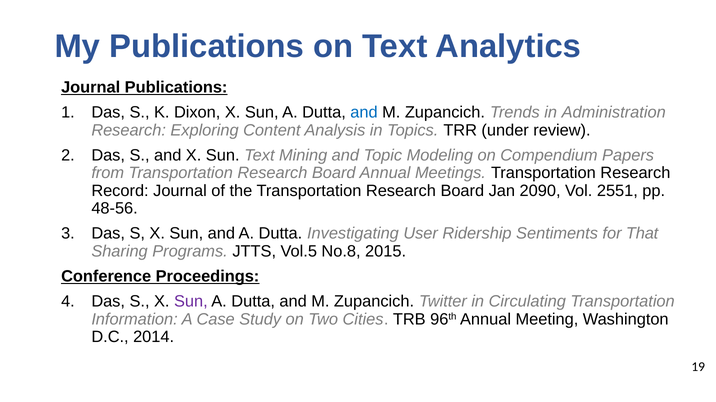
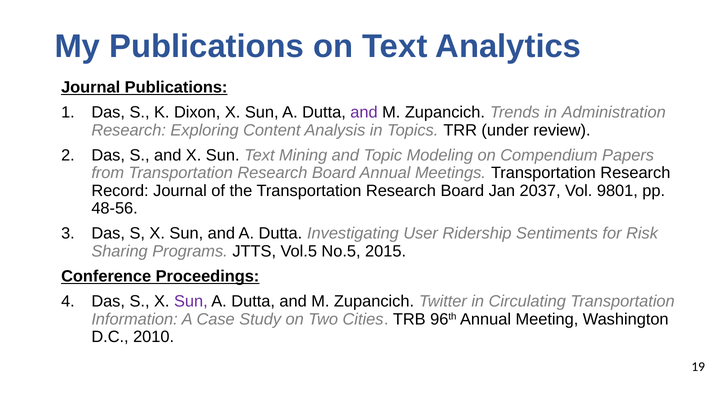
and at (364, 113) colour: blue -> purple
2090: 2090 -> 2037
2551: 2551 -> 9801
That: That -> Risk
No.8: No.8 -> No.5
2014: 2014 -> 2010
